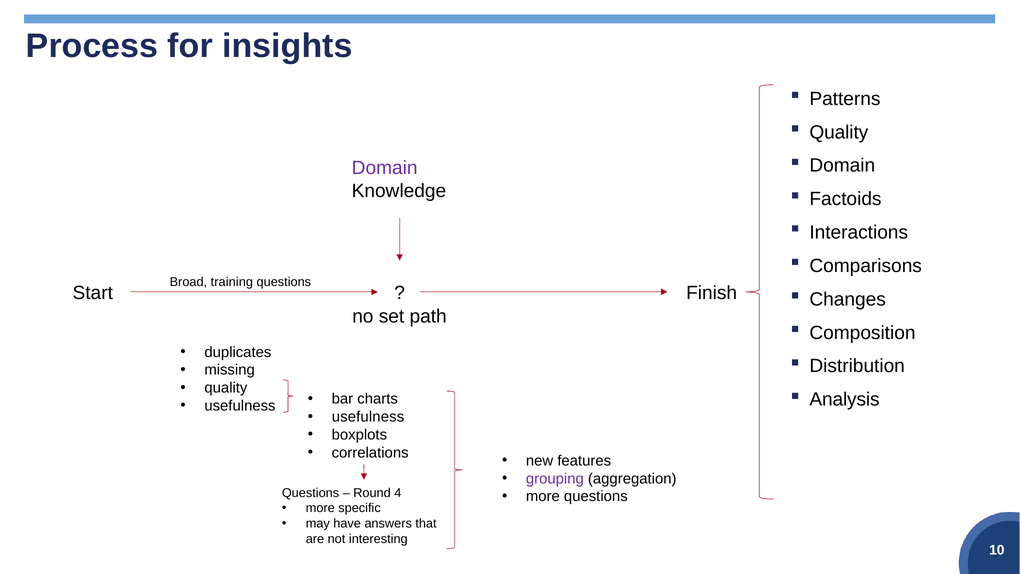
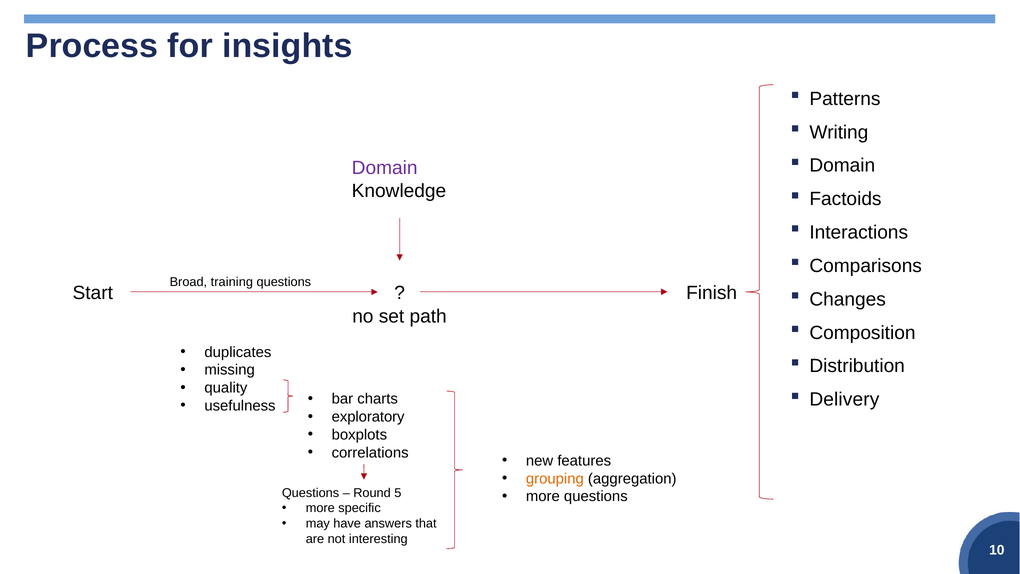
Quality at (839, 132): Quality -> Writing
Analysis: Analysis -> Delivery
usefulness at (368, 417): usefulness -> exploratory
grouping colour: purple -> orange
4: 4 -> 5
